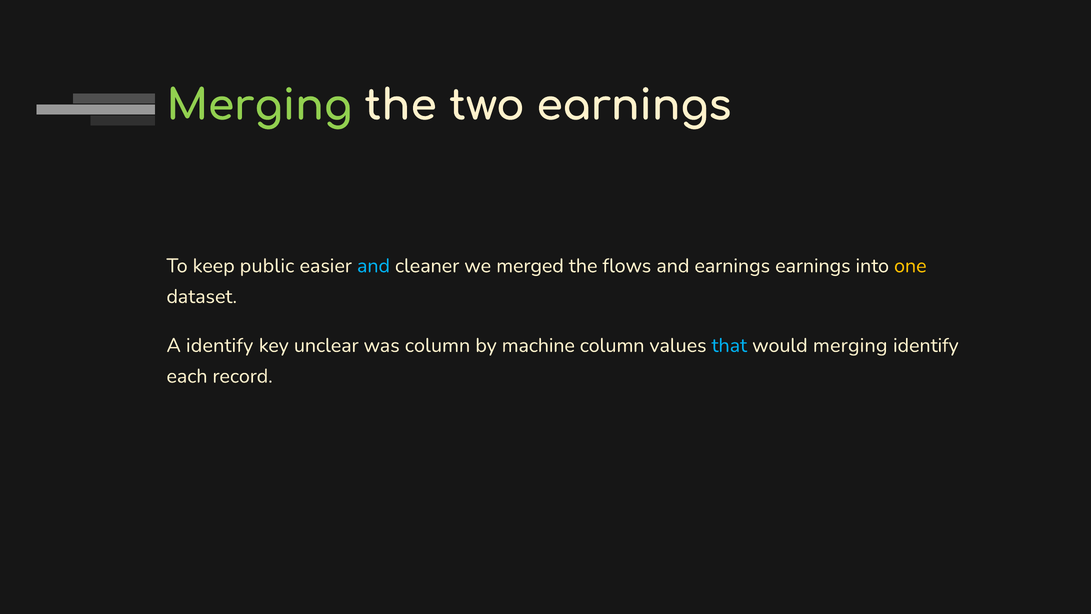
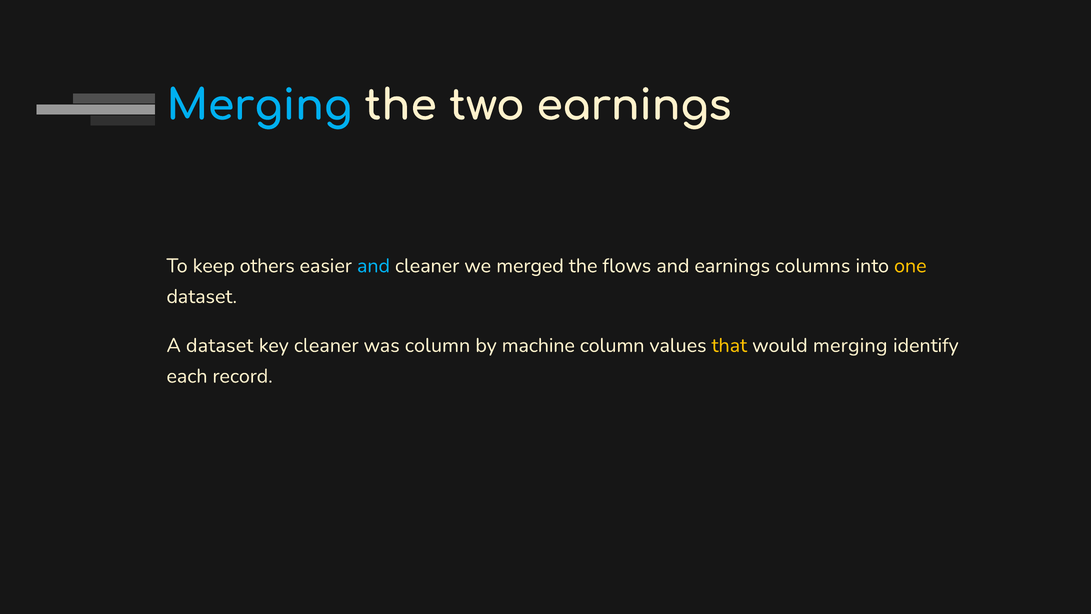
Merging at (259, 106) colour: light green -> light blue
public: public -> others
earnings earnings: earnings -> columns
A identify: identify -> dataset
key unclear: unclear -> cleaner
that colour: light blue -> yellow
